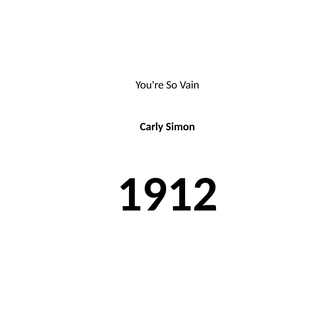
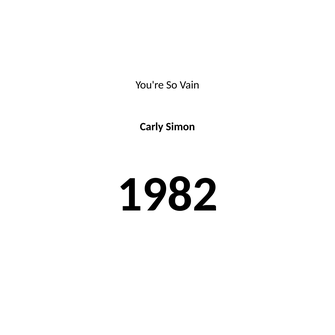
1912: 1912 -> 1982
